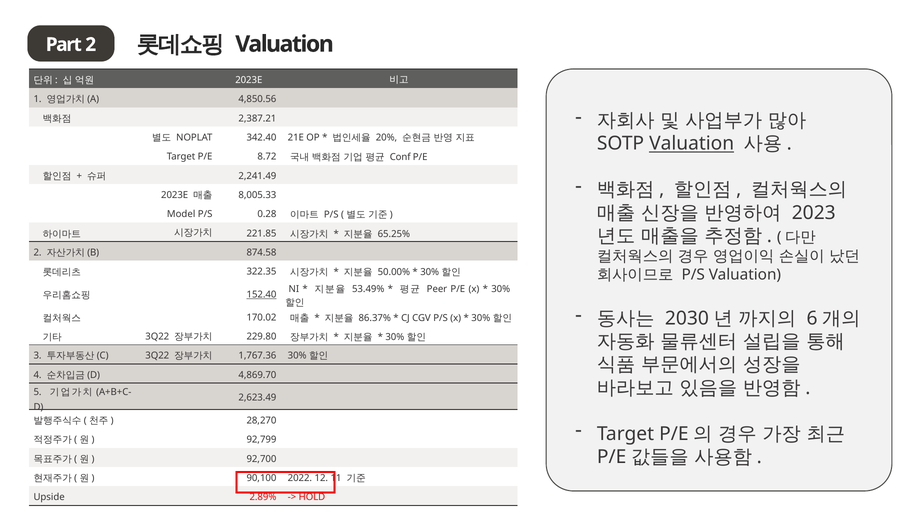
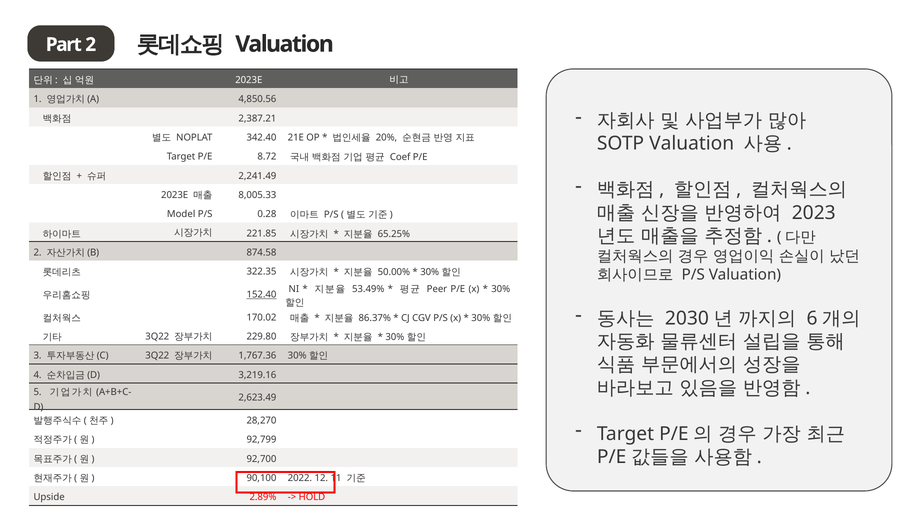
Valuation at (692, 144) underline: present -> none
Conf: Conf -> Coef
4,869.70: 4,869.70 -> 3,219.16
